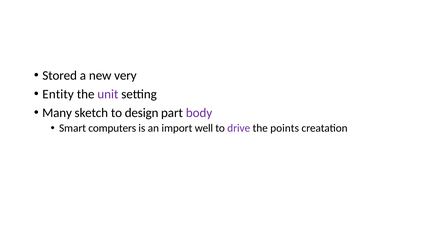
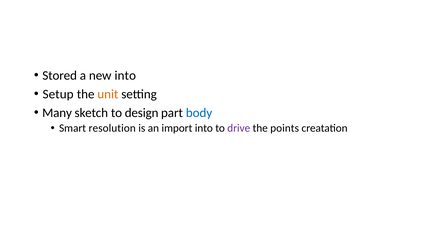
new very: very -> into
Entity: Entity -> Setup
unit colour: purple -> orange
body colour: purple -> blue
computers: computers -> resolution
import well: well -> into
